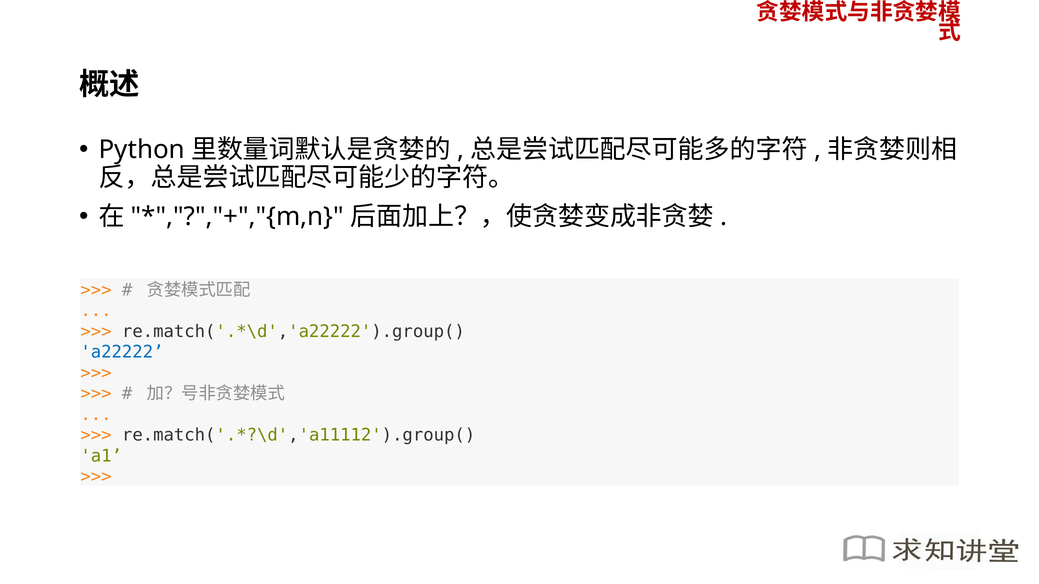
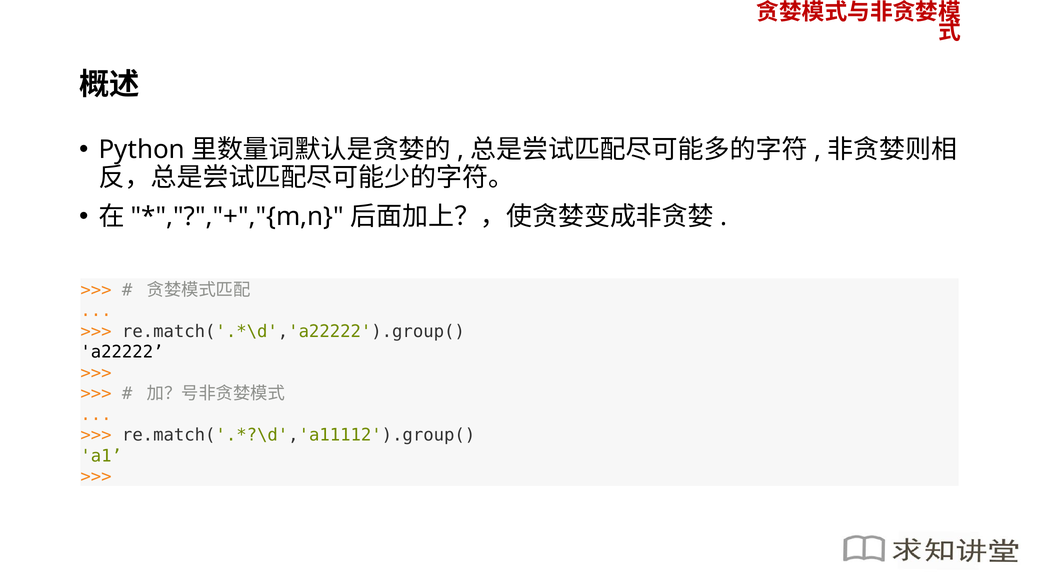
a22222 colour: blue -> black
